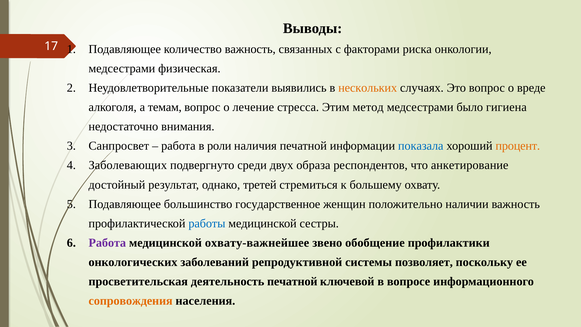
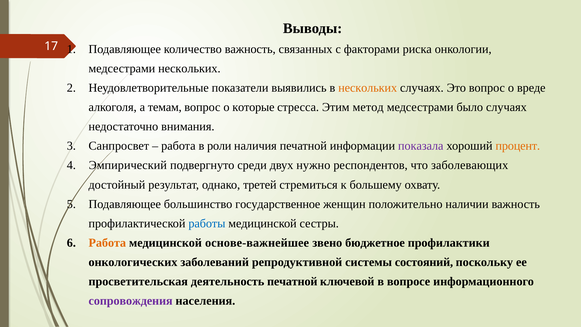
медсестрами физическая: физическая -> нескольких
лечение: лечение -> которые
было гигиена: гигиена -> случаях
показала colour: blue -> purple
Заболевающих: Заболевающих -> Эмпирический
образа: образа -> нужно
анкетирование: анкетирование -> заболевающих
Работа at (107, 243) colour: purple -> orange
охвату-важнейшее: охвату-важнейшее -> основе-важнейшее
обобщение: обобщение -> бюджетное
позволяет: позволяет -> состояний
сопровождения colour: orange -> purple
